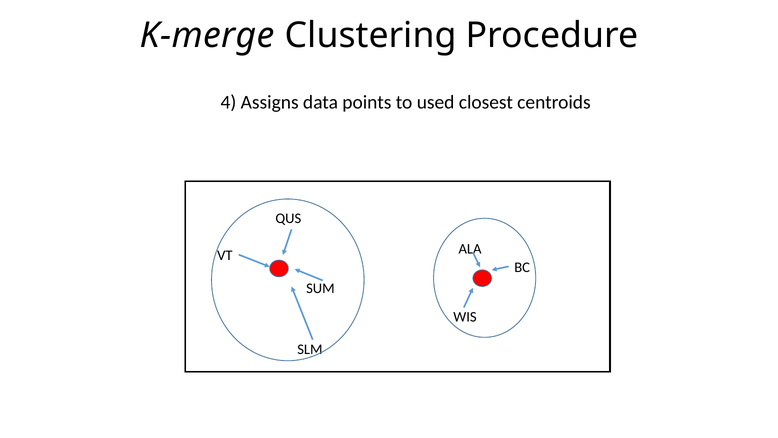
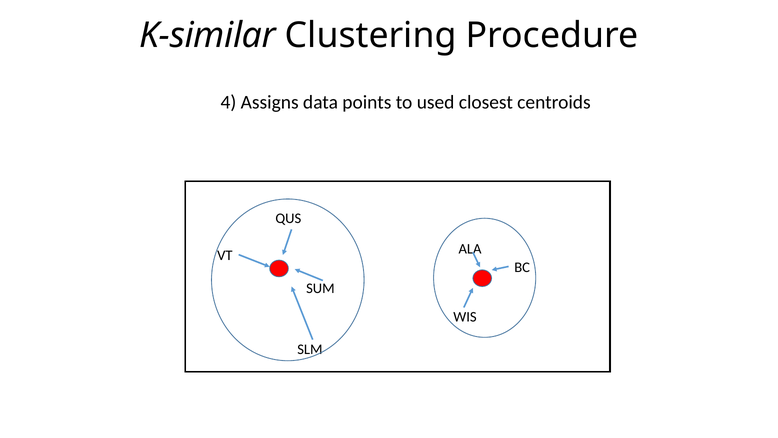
K-merge: K-merge -> K-similar
